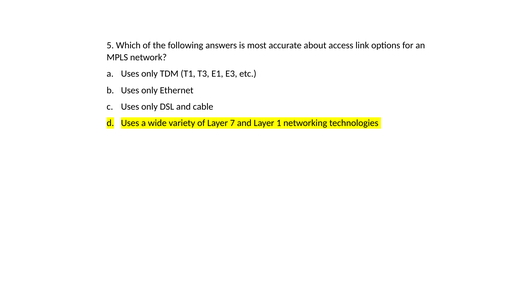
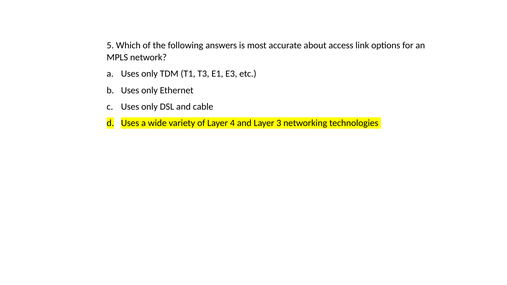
7: 7 -> 4
1: 1 -> 3
